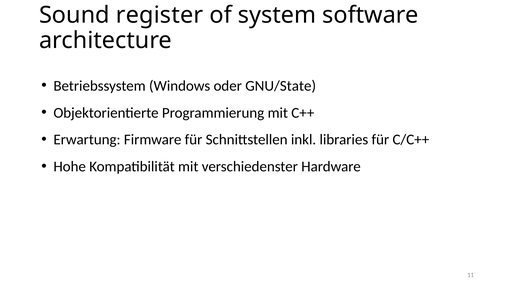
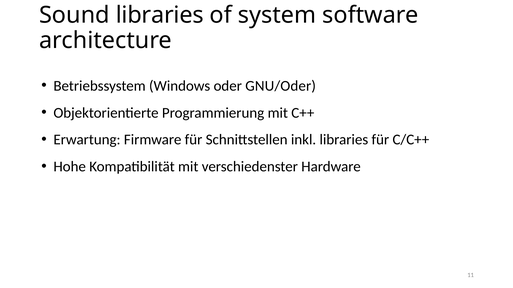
Sound register: register -> libraries
GNU/State: GNU/State -> GNU/Oder
